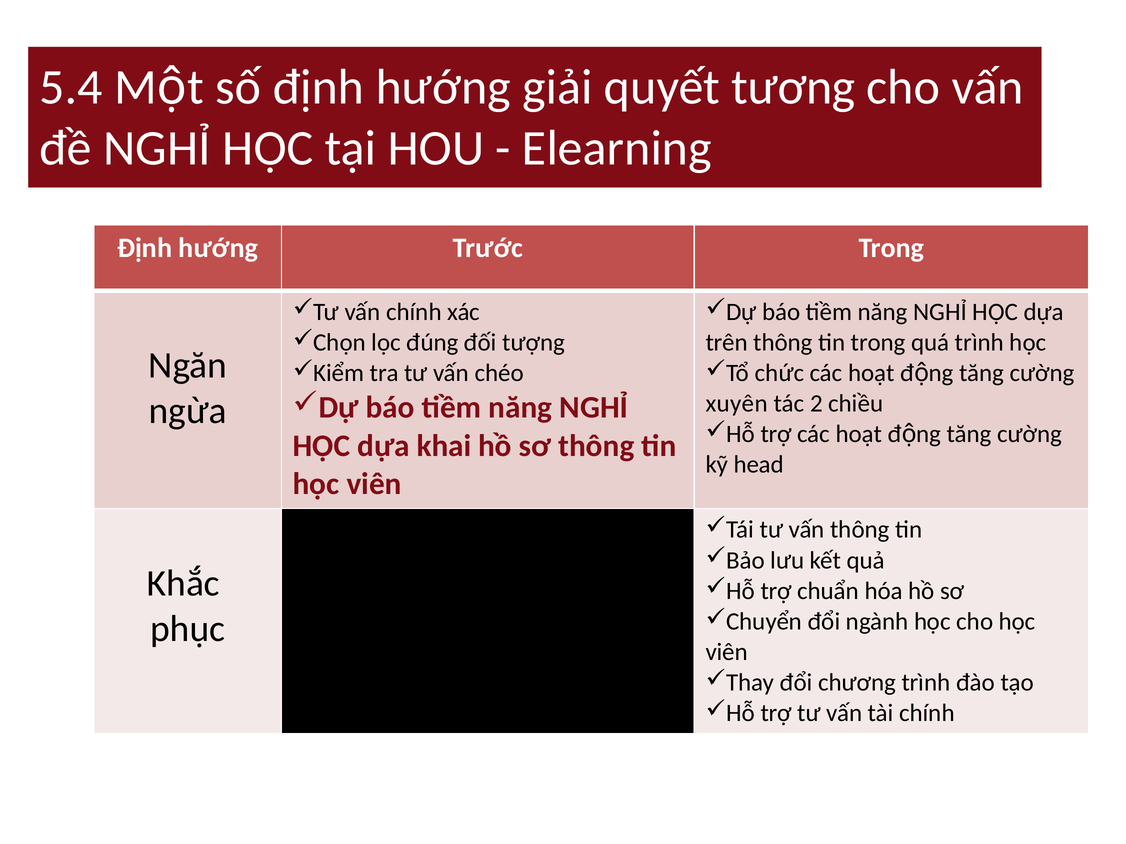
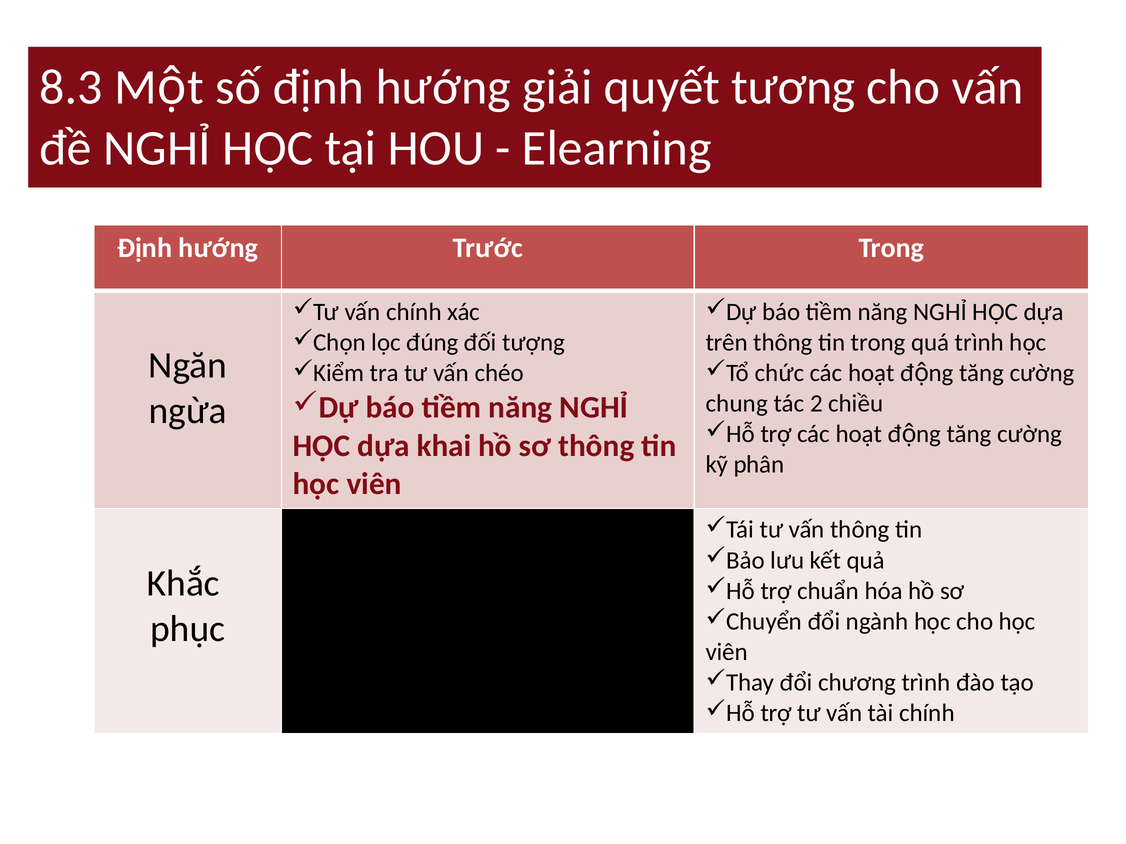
5.4: 5.4 -> 8.3
xuyên: xuyên -> chung
head: head -> phân
